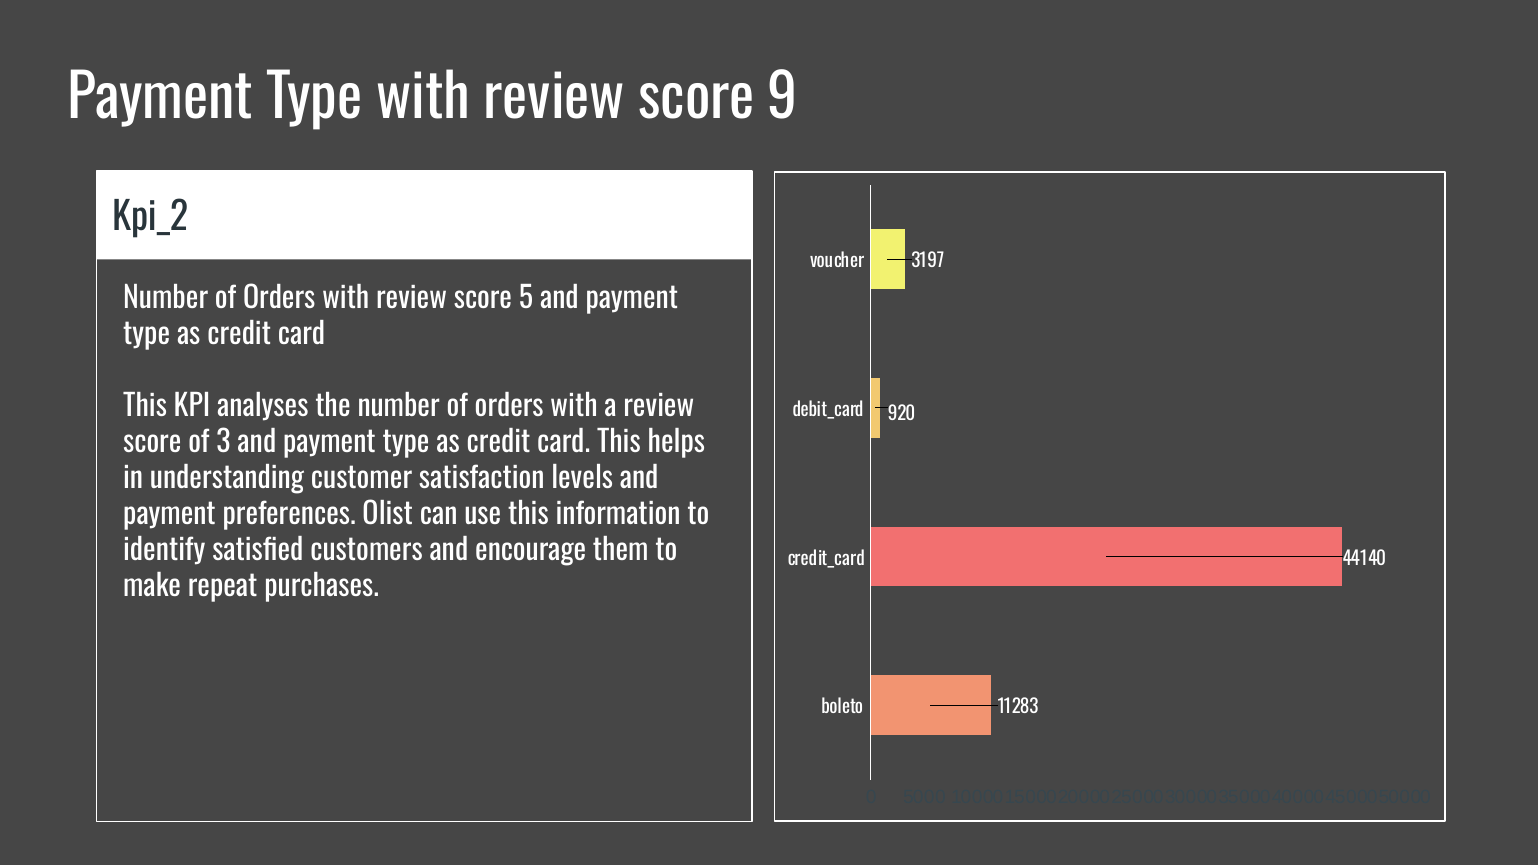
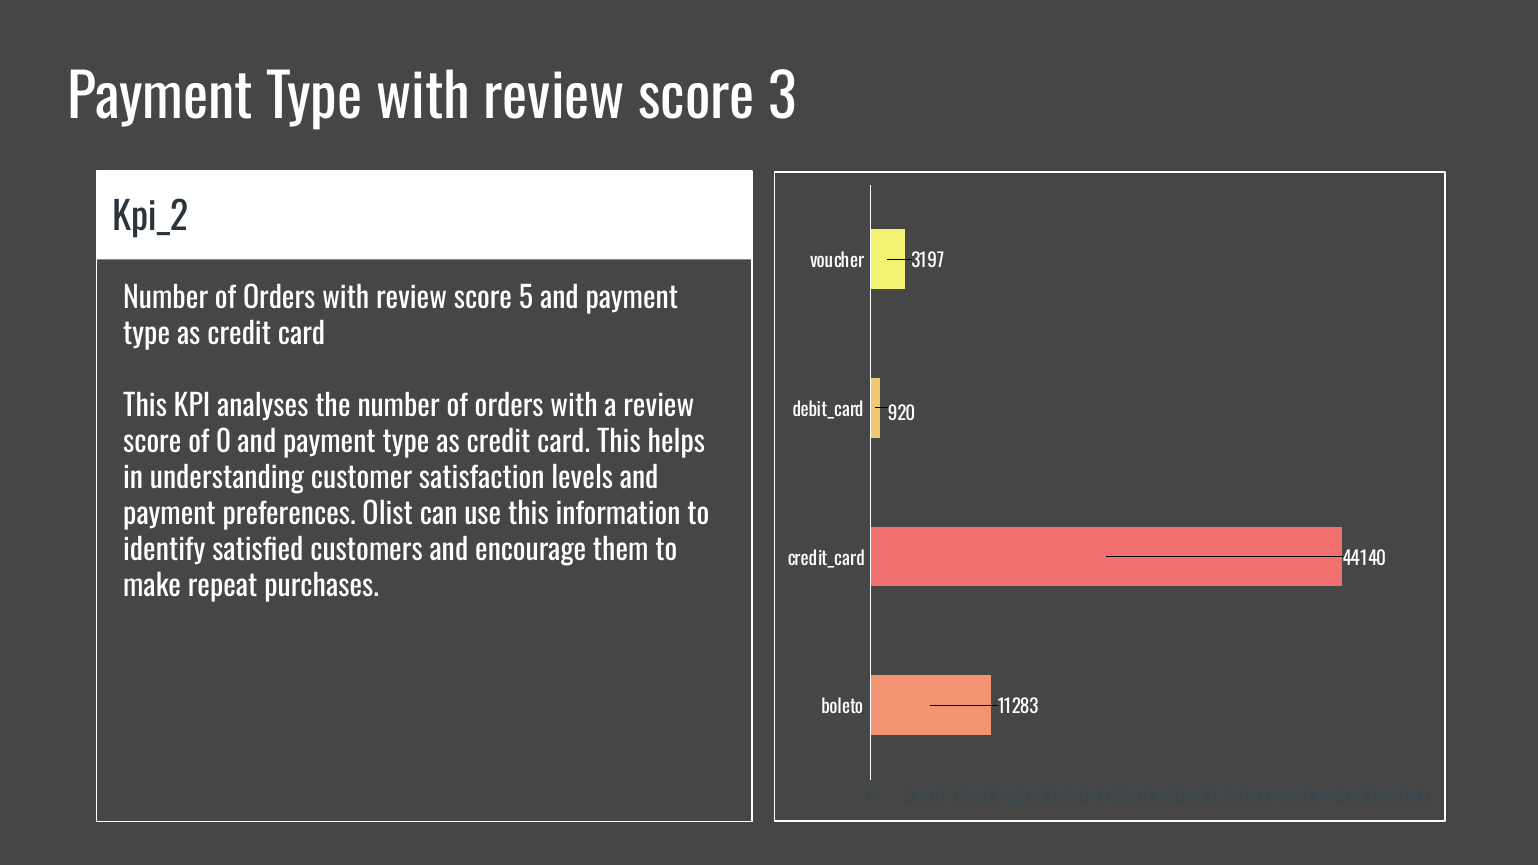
9: 9 -> 3
of 3: 3 -> 0
